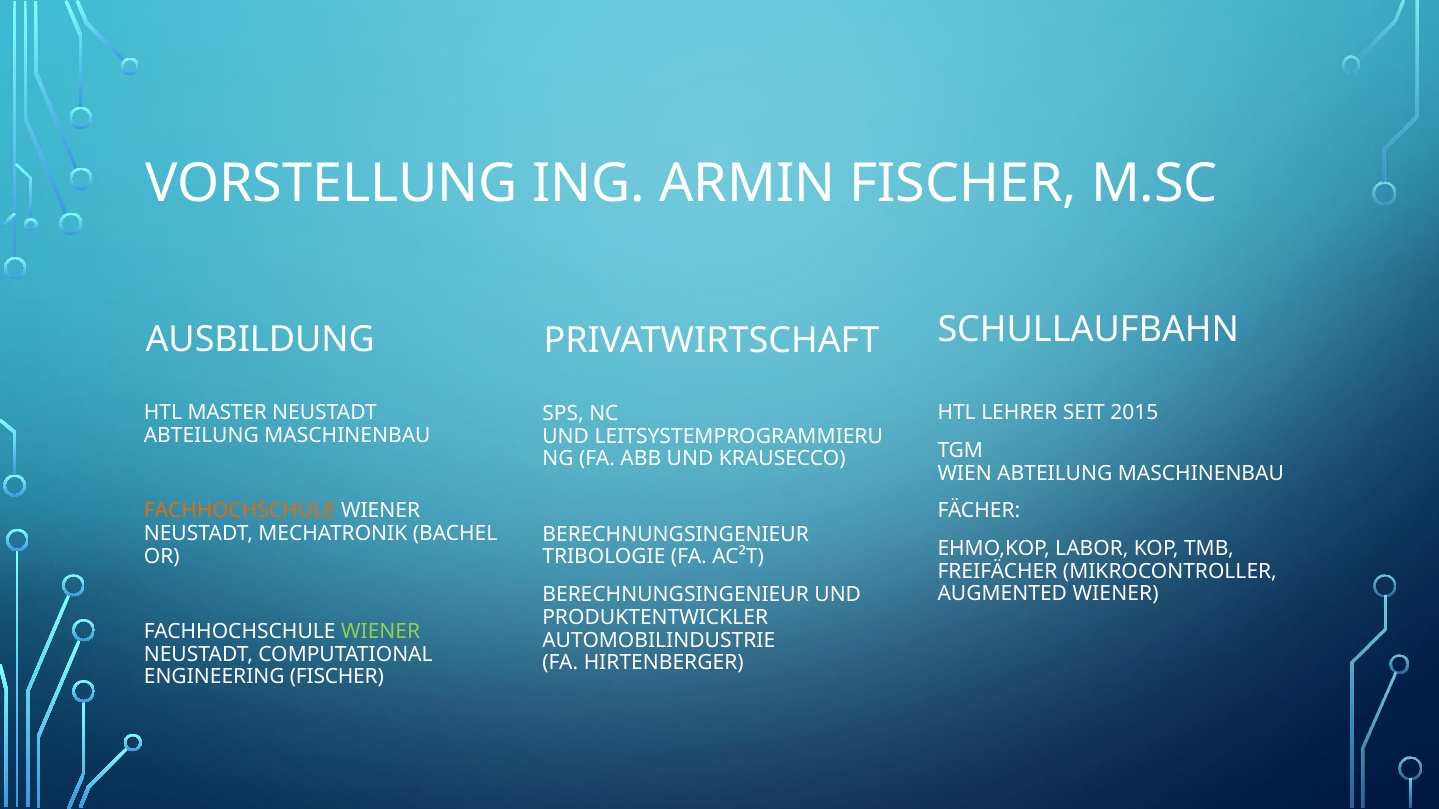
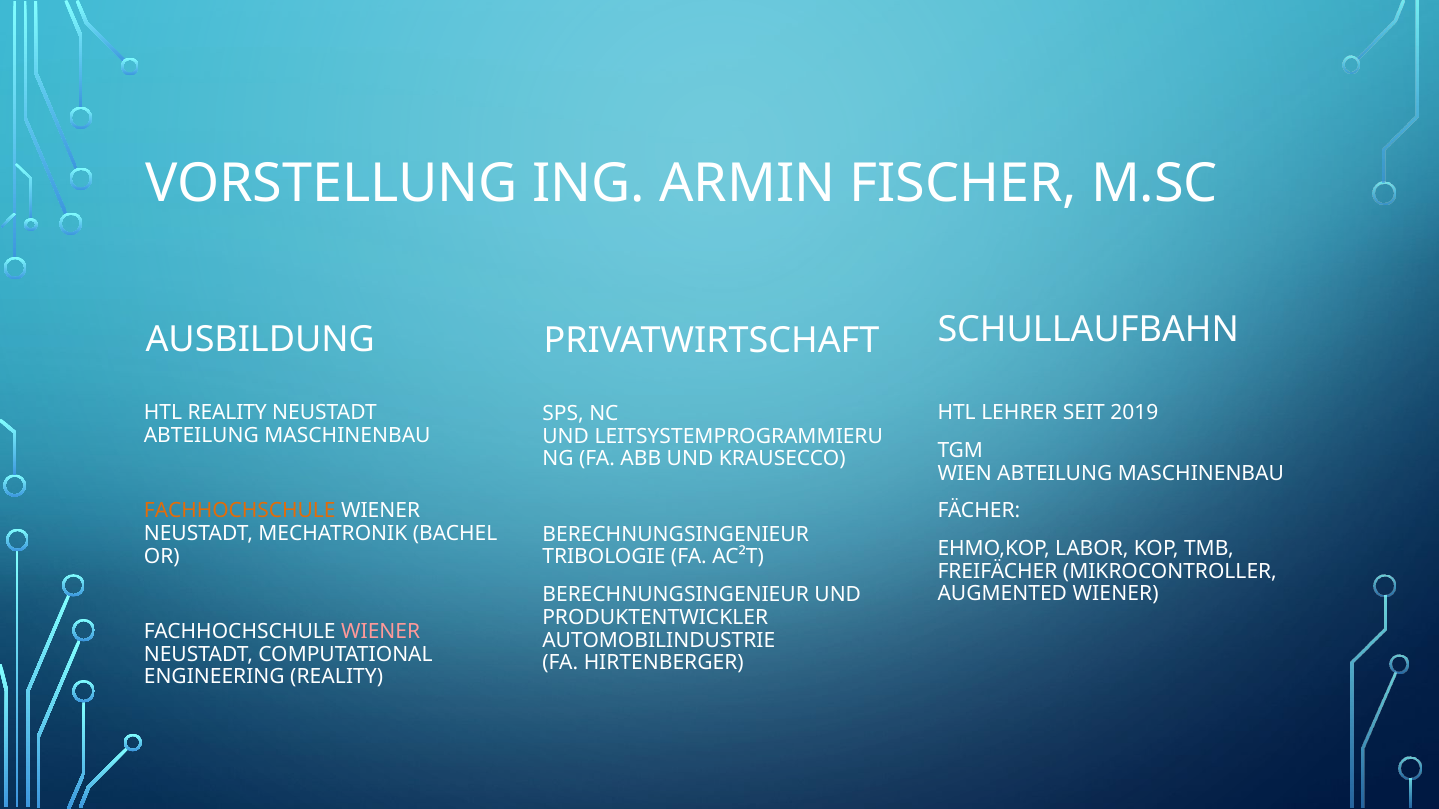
HTL MASTER: MASTER -> REALITY
2015: 2015 -> 2019
WIENER at (381, 632) colour: light green -> pink
ENGINEERING FISCHER: FISCHER -> REALITY
